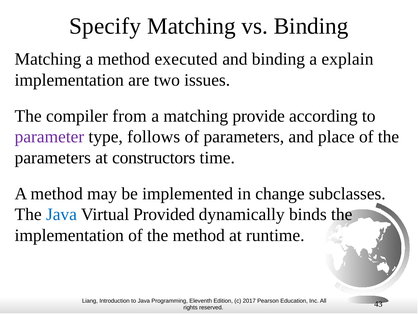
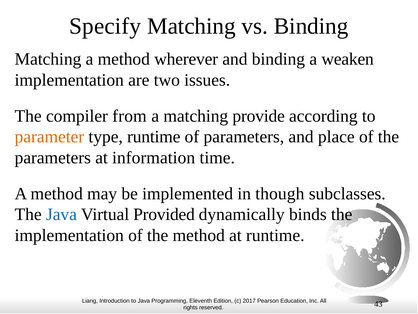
executed: executed -> wherever
explain: explain -> weaken
parameter colour: purple -> orange
type follows: follows -> runtime
constructors: constructors -> information
change: change -> though
